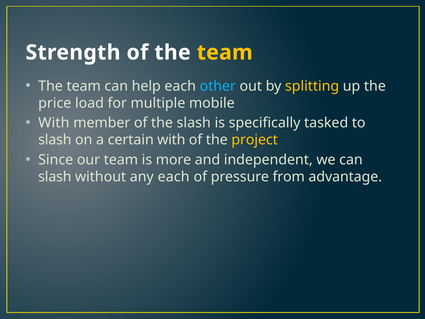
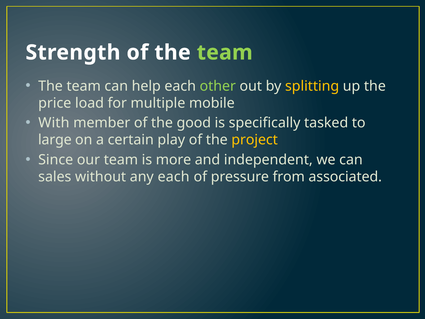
team at (225, 52) colour: yellow -> light green
other colour: light blue -> light green
the slash: slash -> good
slash at (55, 140): slash -> large
certain with: with -> play
slash at (55, 177): slash -> sales
advantage: advantage -> associated
